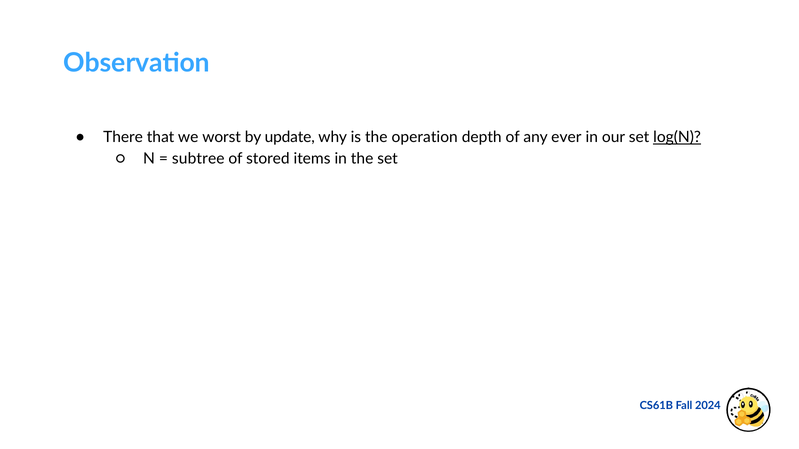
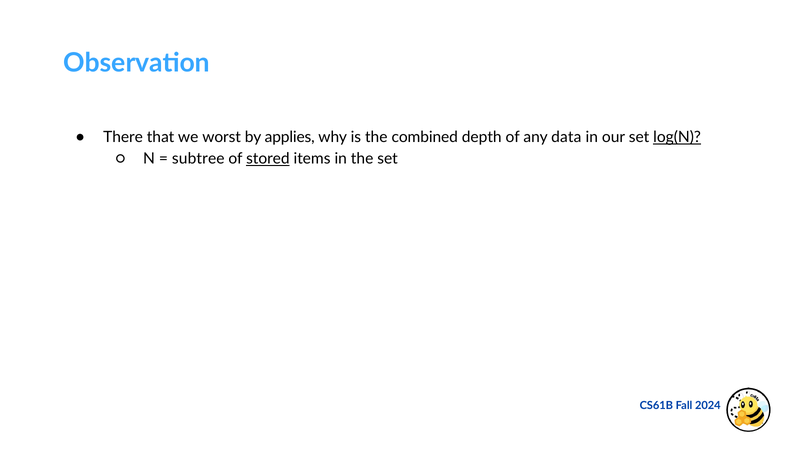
update: update -> applies
operation: operation -> combined
ever: ever -> data
stored underline: none -> present
